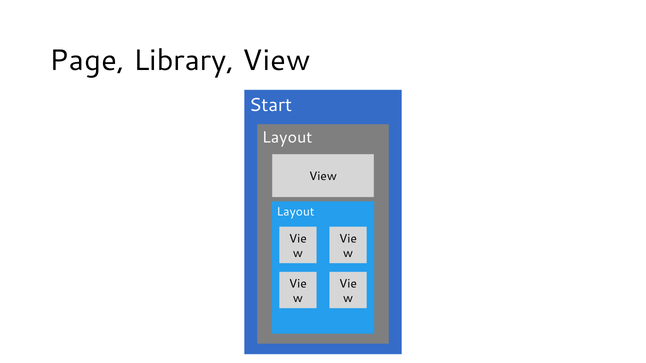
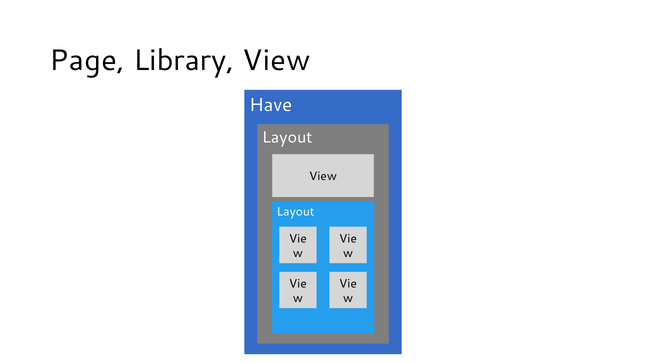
Start: Start -> Have
